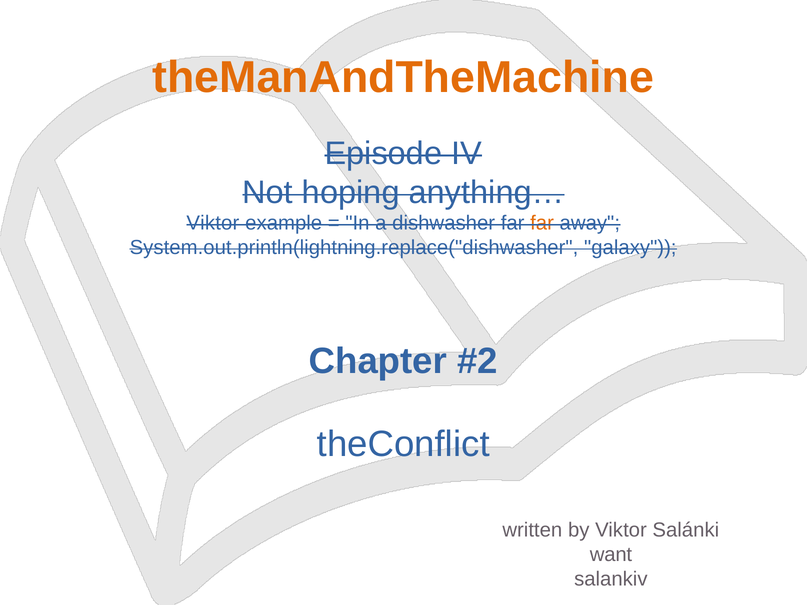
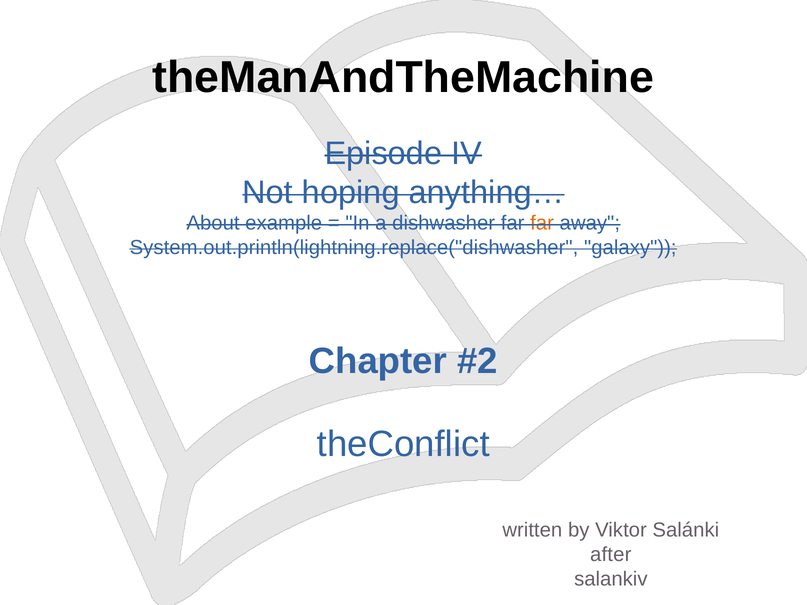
theManAndTheMachine colour: orange -> black
Viktor at (213, 223): Viktor -> About
want: want -> after
